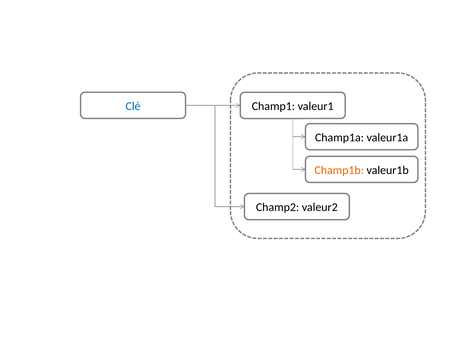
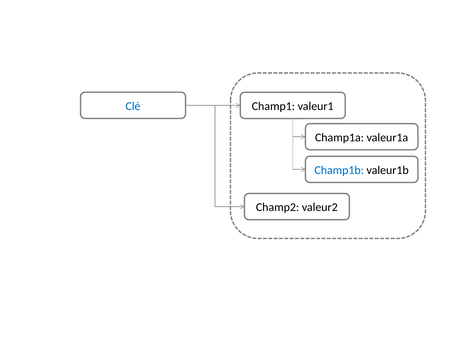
Champ1b colour: orange -> blue
